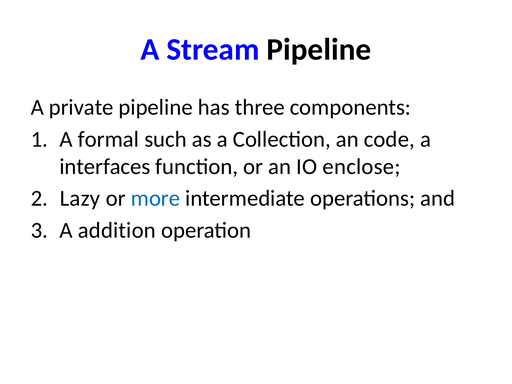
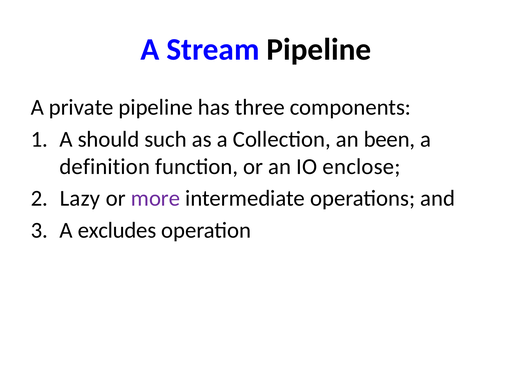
formal: formal -> should
code: code -> been
interfaces: interfaces -> definition
more colour: blue -> purple
addition: addition -> excludes
